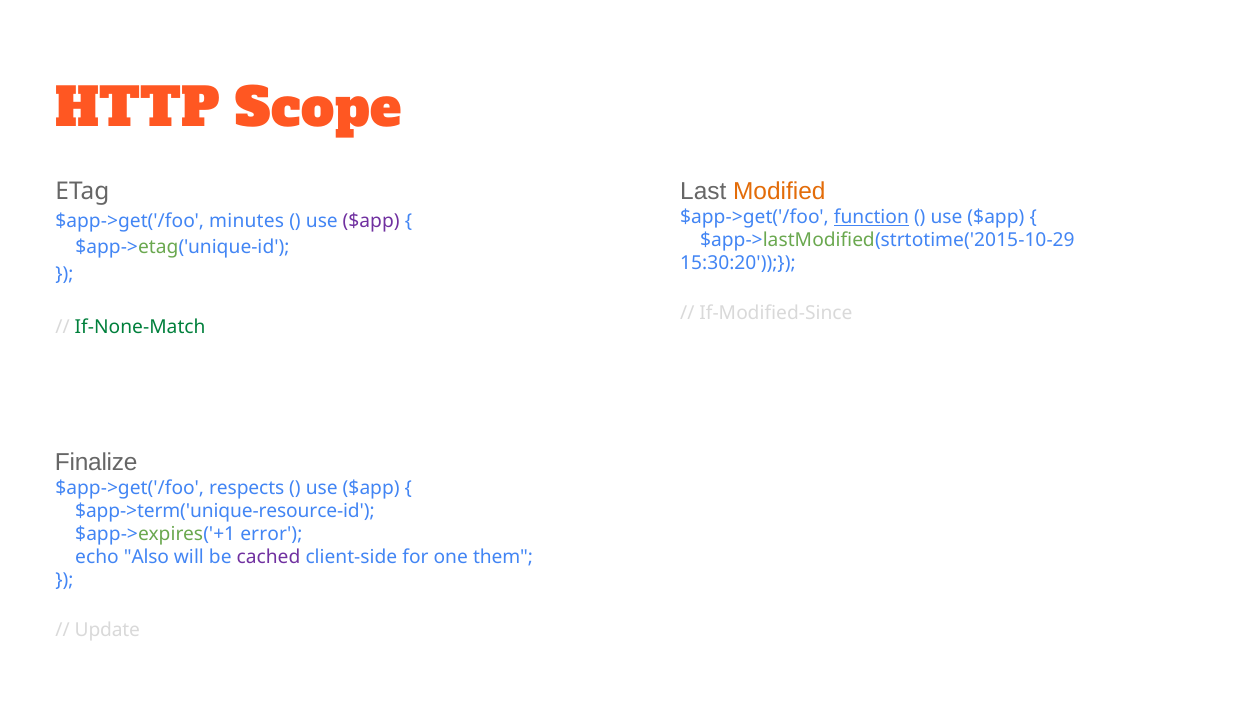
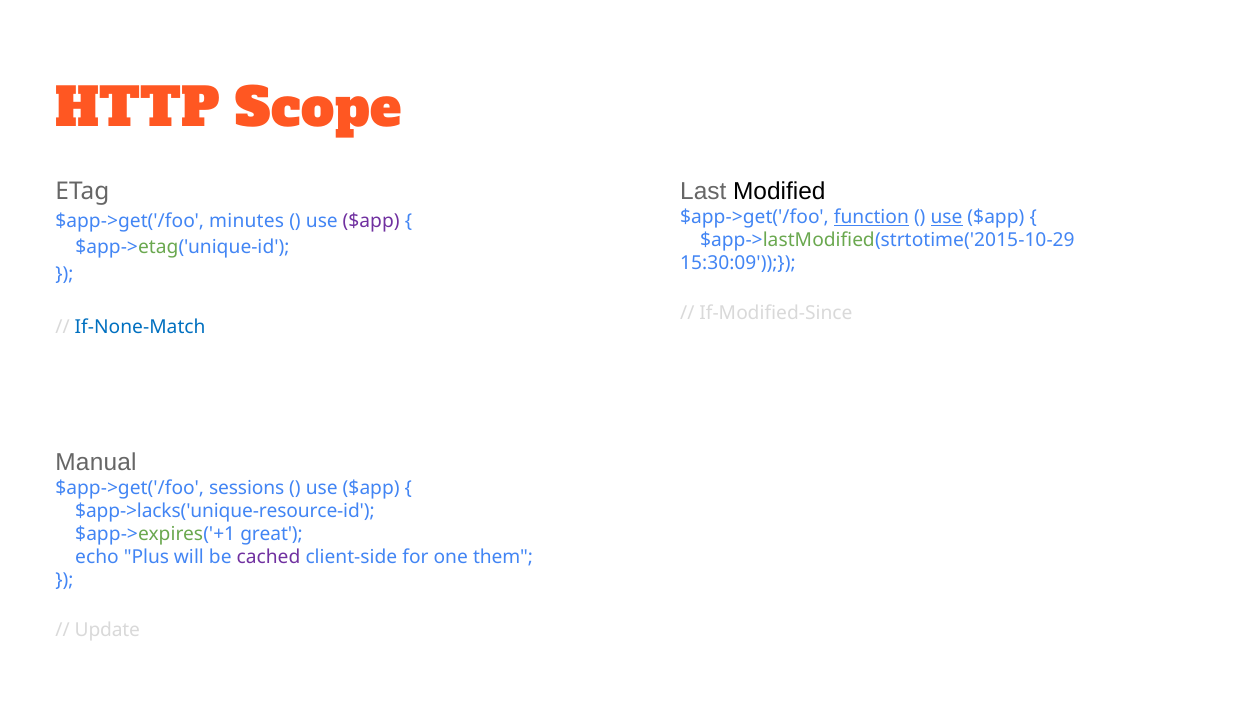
Modified colour: orange -> black
use at (947, 218) underline: none -> present
15:30:20: 15:30:20 -> 15:30:09
If-None-Match colour: green -> blue
Finalize: Finalize -> Manual
respects: respects -> sessions
$app->term('unique-resource-id: $app->term('unique-resource-id -> $app->lacks('unique-resource-id
error: error -> great
Also: Also -> Plus
